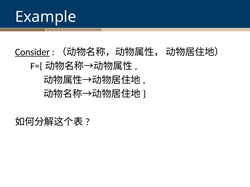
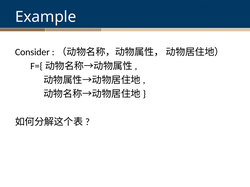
Consider underline: present -> none
